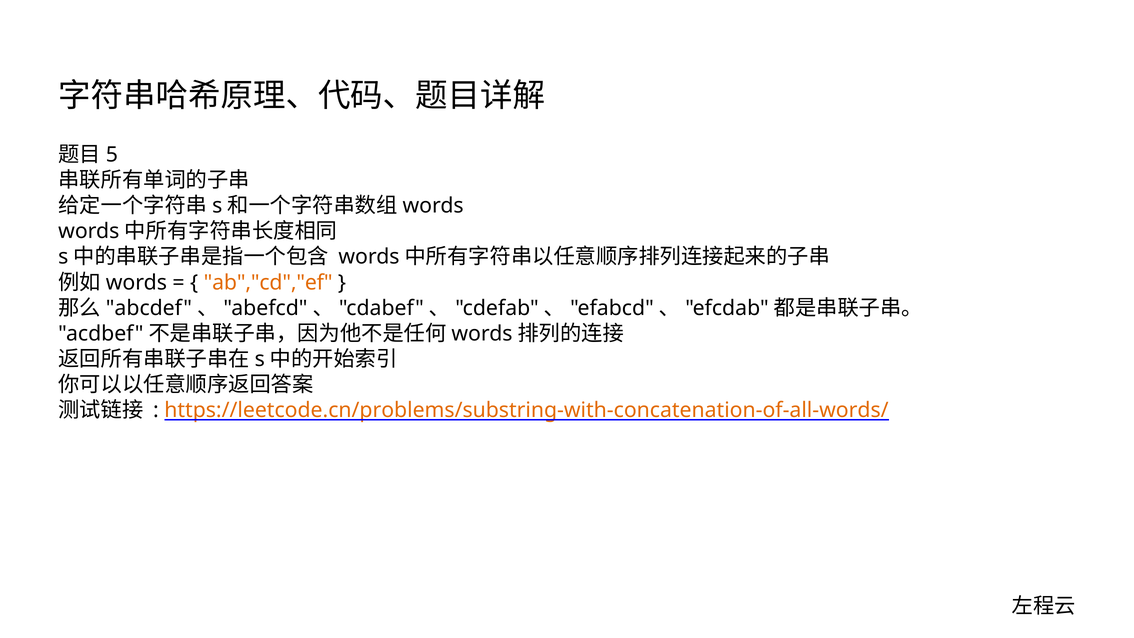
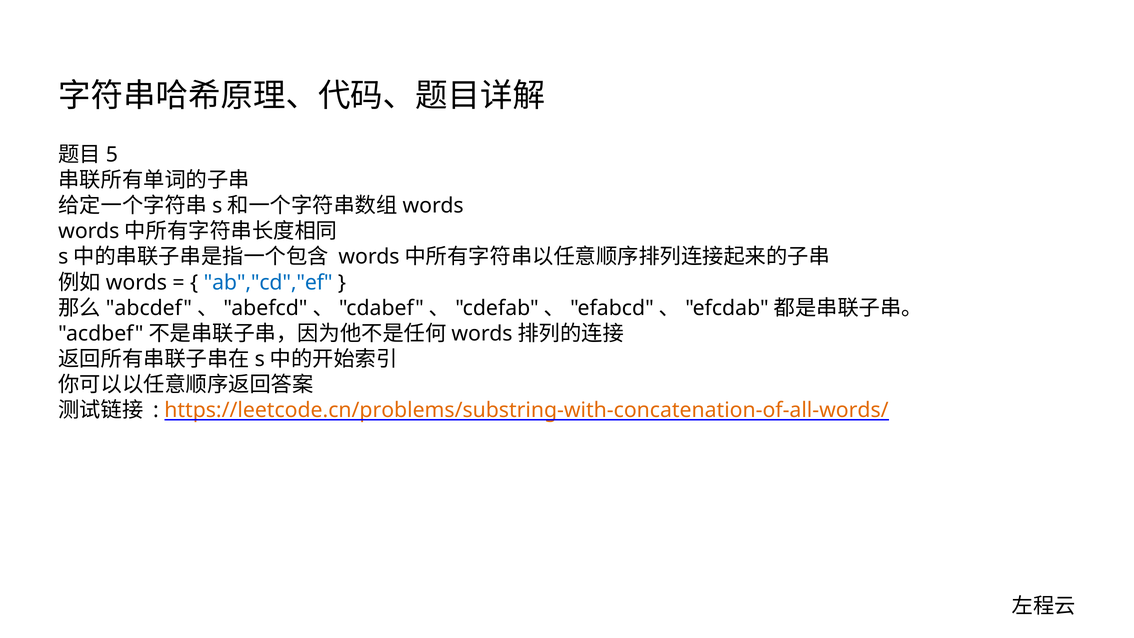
ab","cd","ef colour: orange -> blue
